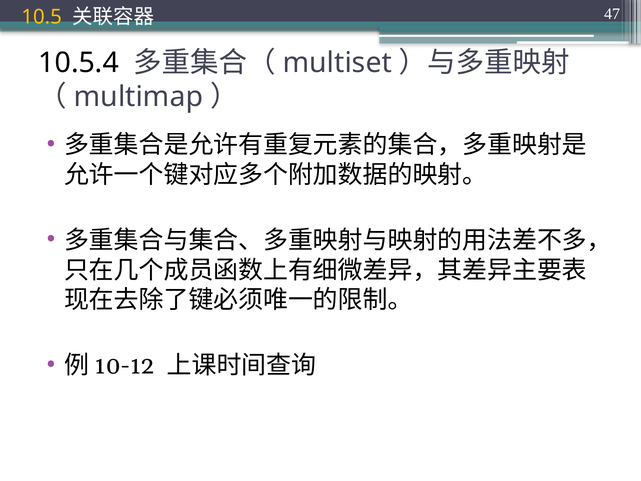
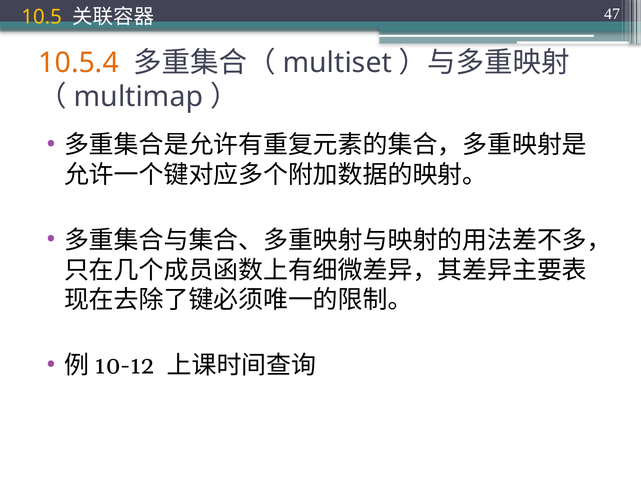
10.5.4 colour: black -> orange
